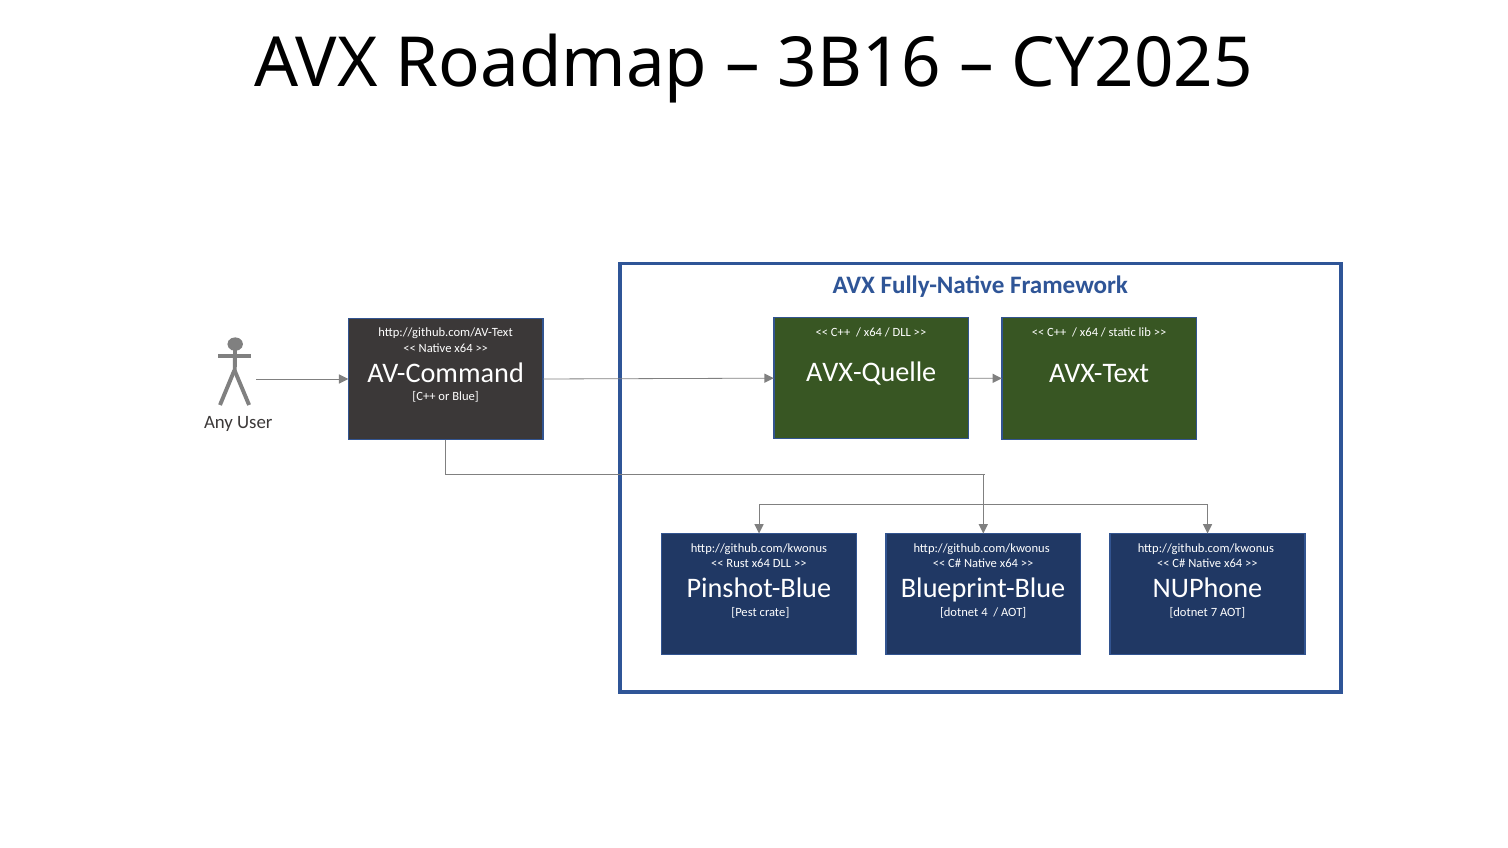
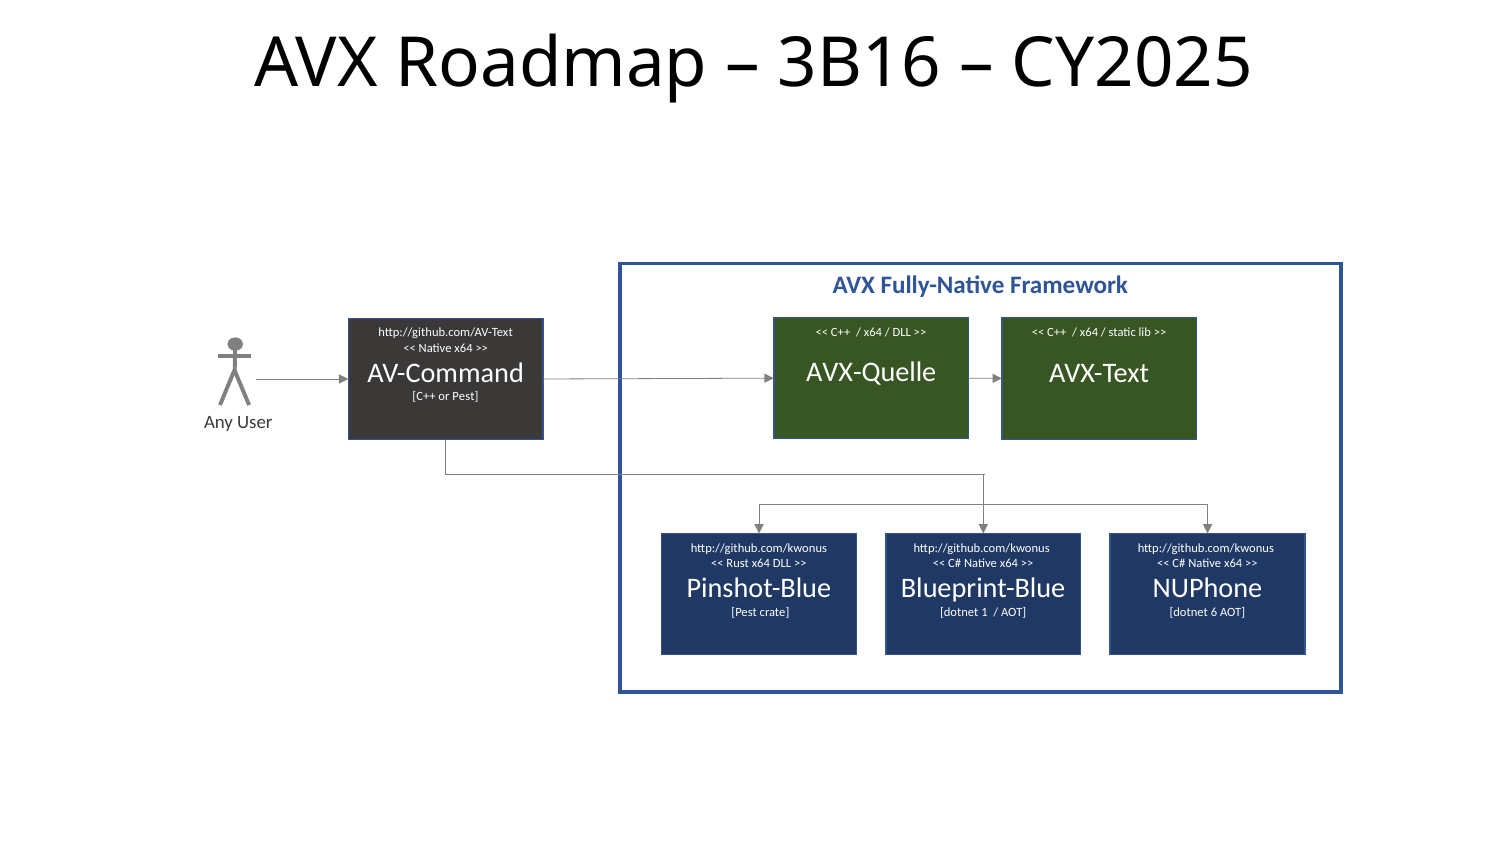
or Blue: Blue -> Pest
4: 4 -> 1
7: 7 -> 6
